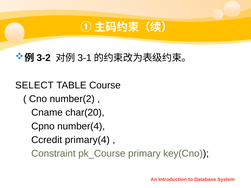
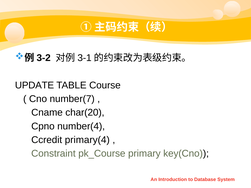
SELECT: SELECT -> UPDATE
number(2: number(2 -> number(7
